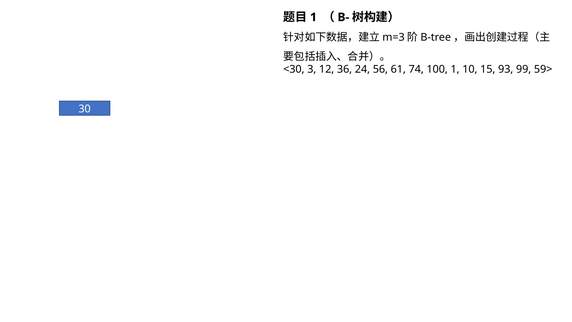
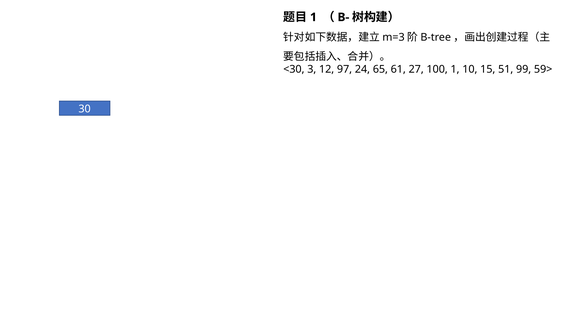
36: 36 -> 97
56: 56 -> 65
74: 74 -> 27
93: 93 -> 51
